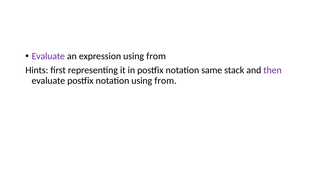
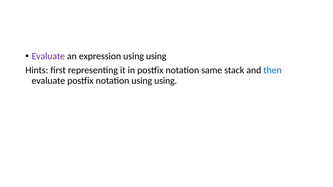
expression using from: from -> using
then colour: purple -> blue
notation using from: from -> using
